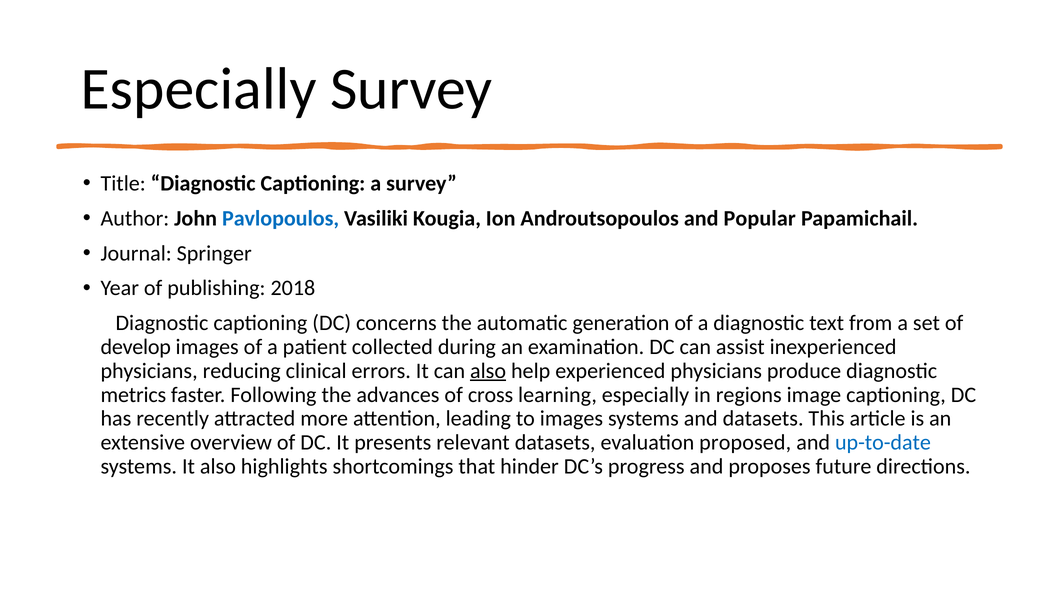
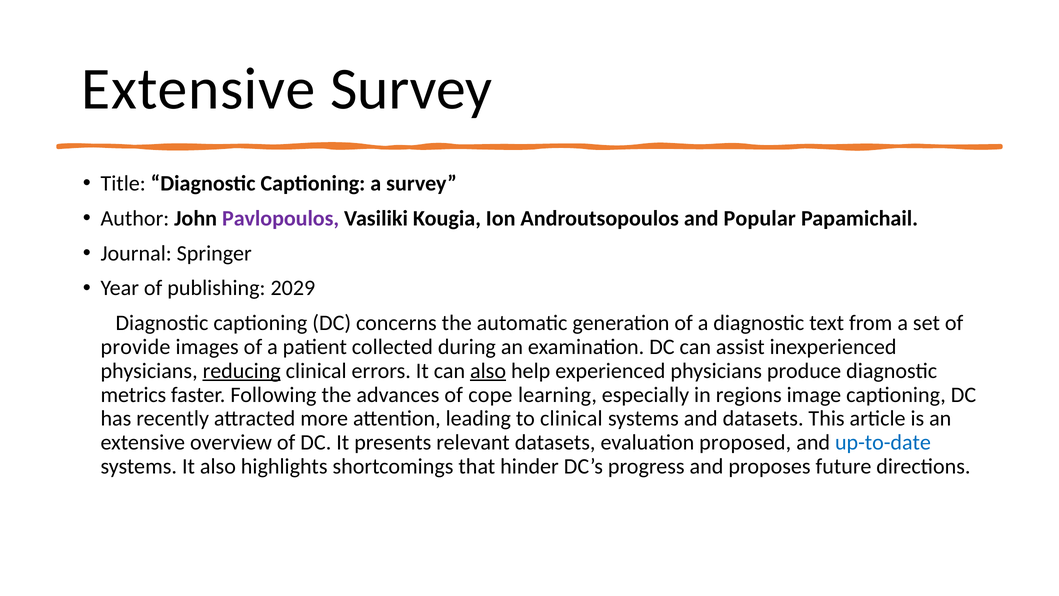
Especially at (199, 89): Especially -> Extensive
Pavlopoulos colour: blue -> purple
2018: 2018 -> 2029
develop: develop -> provide
reducing underline: none -> present
cross: cross -> cope
to images: images -> clinical
